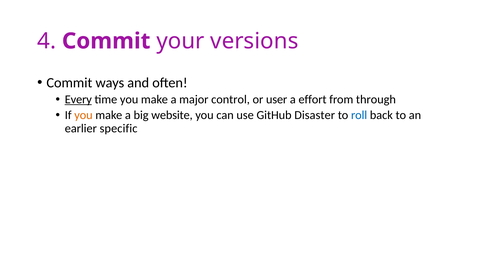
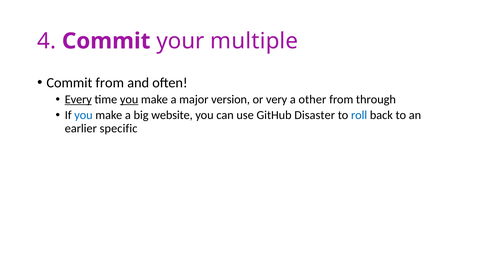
versions: versions -> multiple
Commit ways: ways -> from
you at (129, 100) underline: none -> present
control: control -> version
user: user -> very
effort: effort -> other
you at (83, 115) colour: orange -> blue
